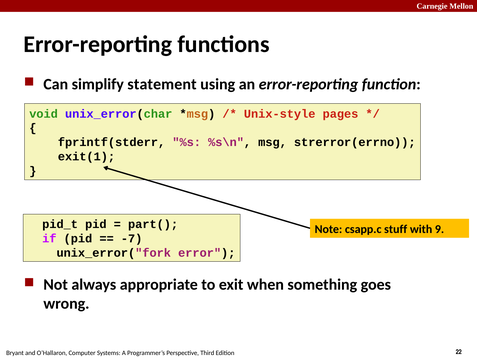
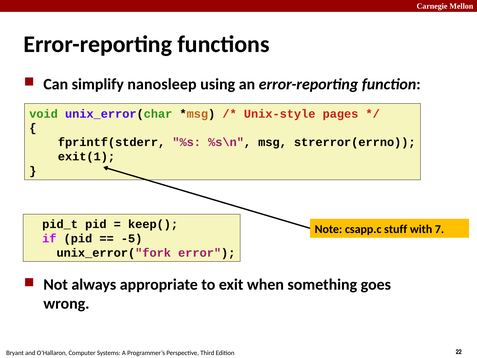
statement: statement -> nanosleep
part(: part( -> keep(
9: 9 -> 7
-7: -7 -> -5
